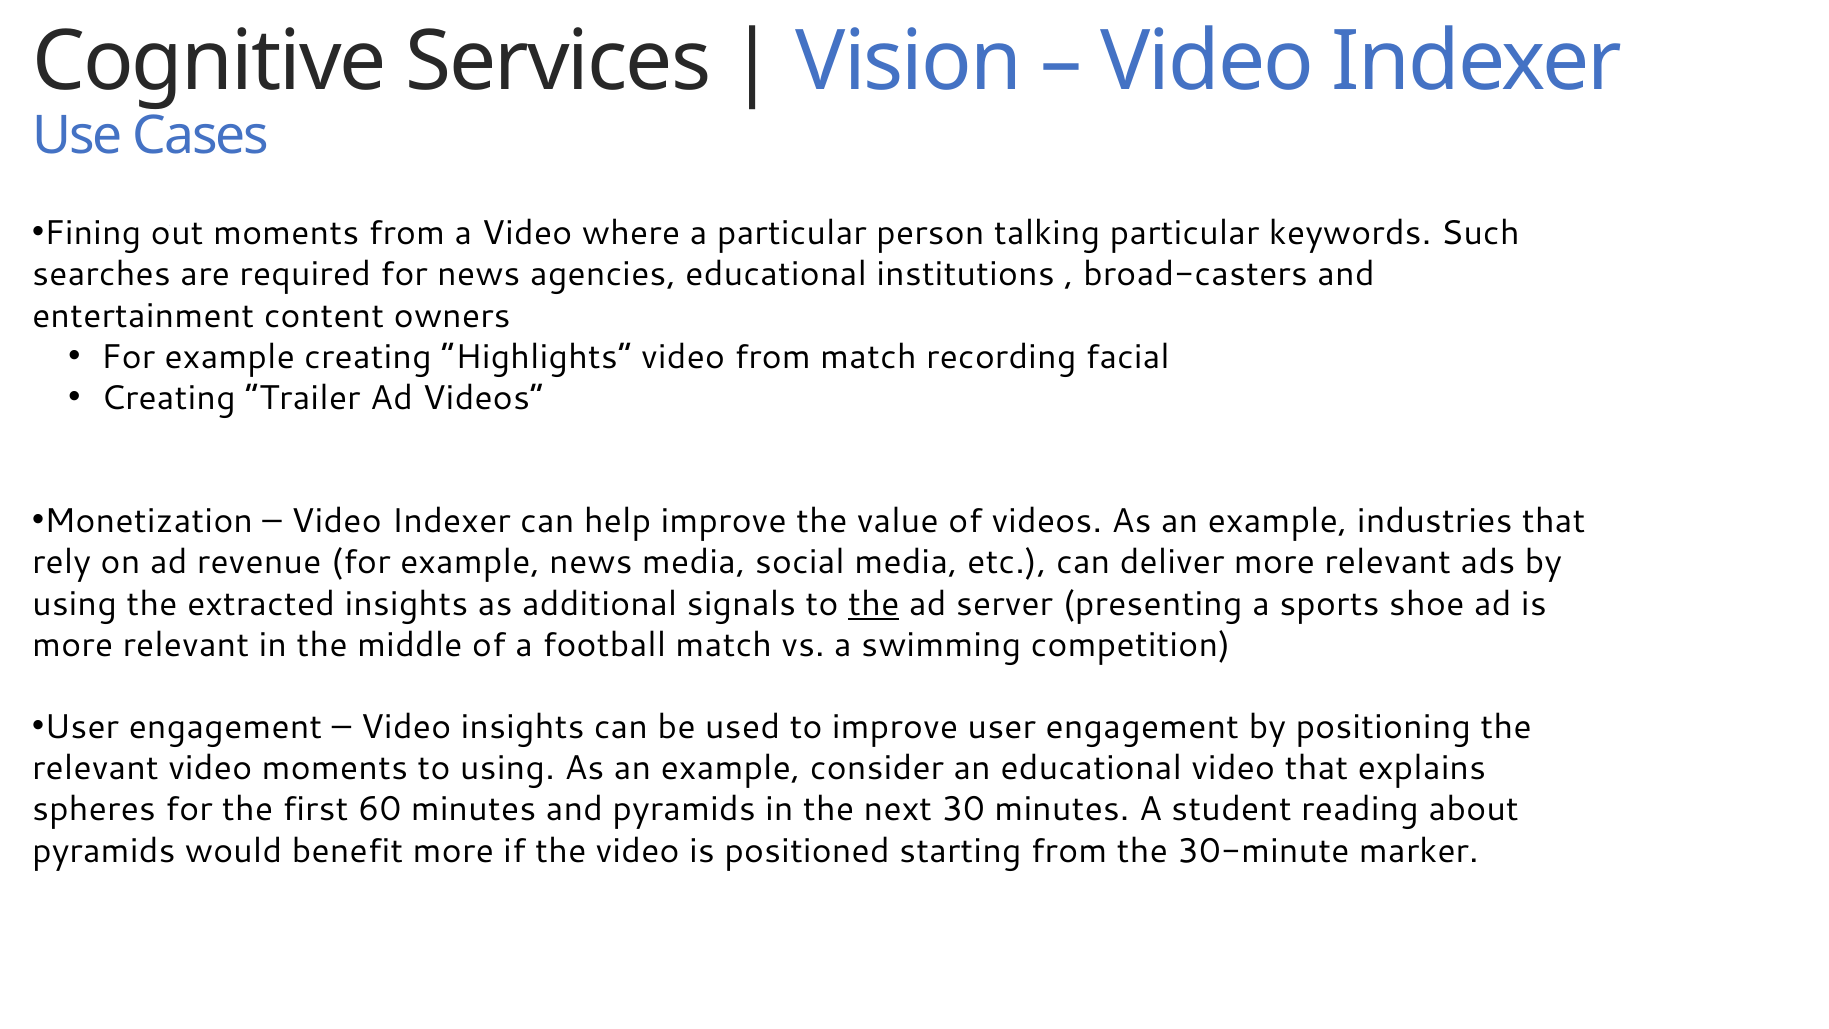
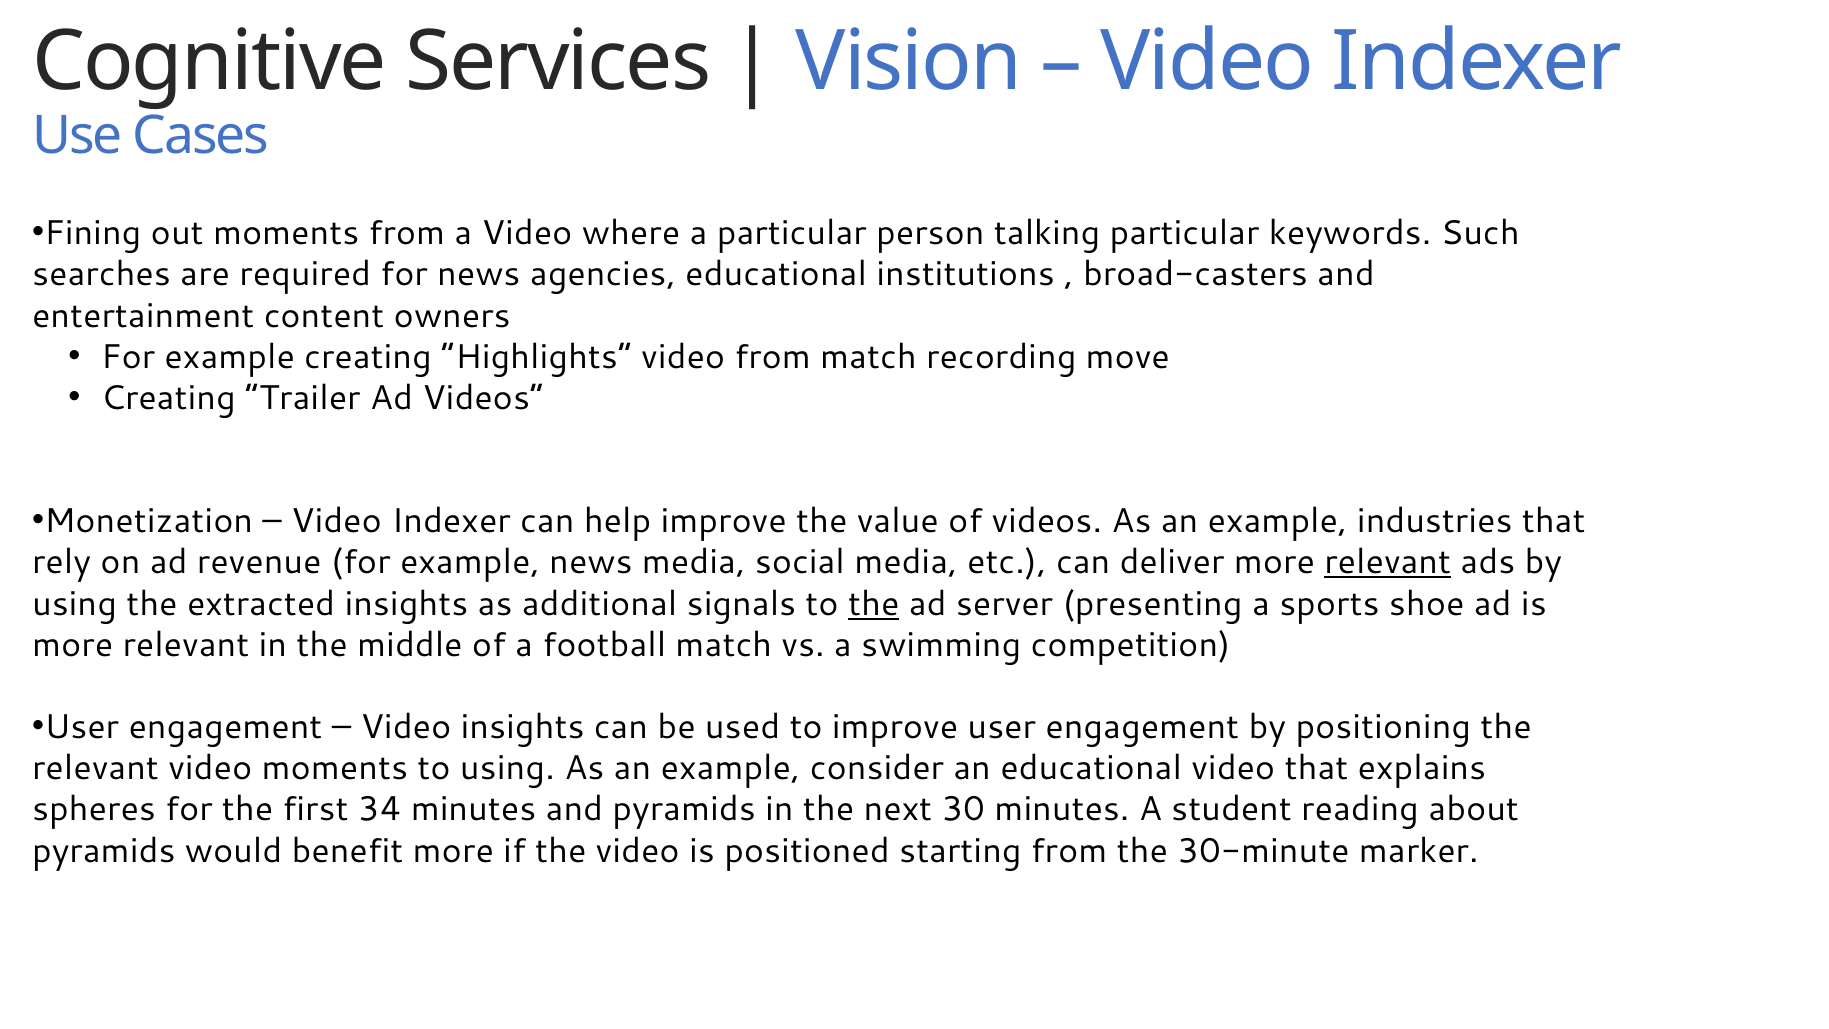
facial: facial -> move
relevant at (1388, 563) underline: none -> present
60: 60 -> 34
